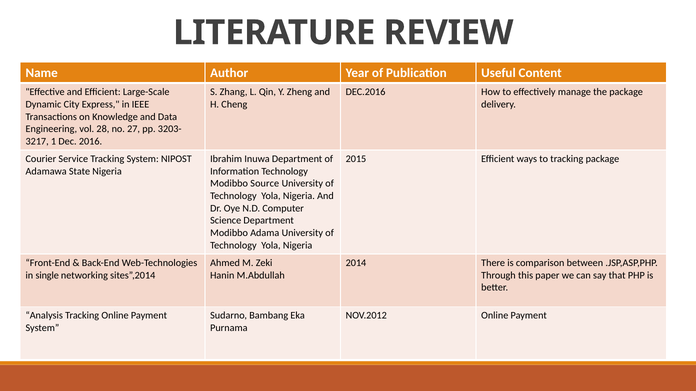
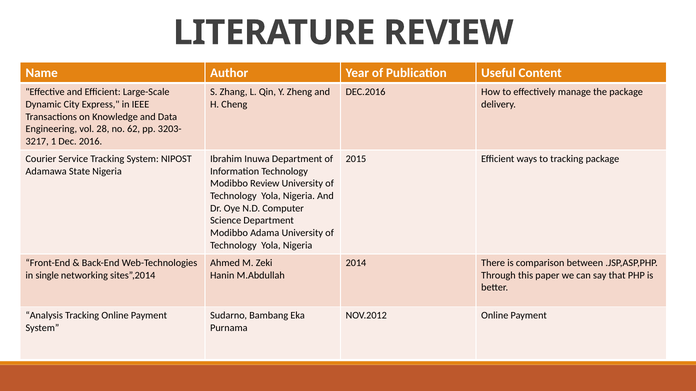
27: 27 -> 62
Modibbo Source: Source -> Review
